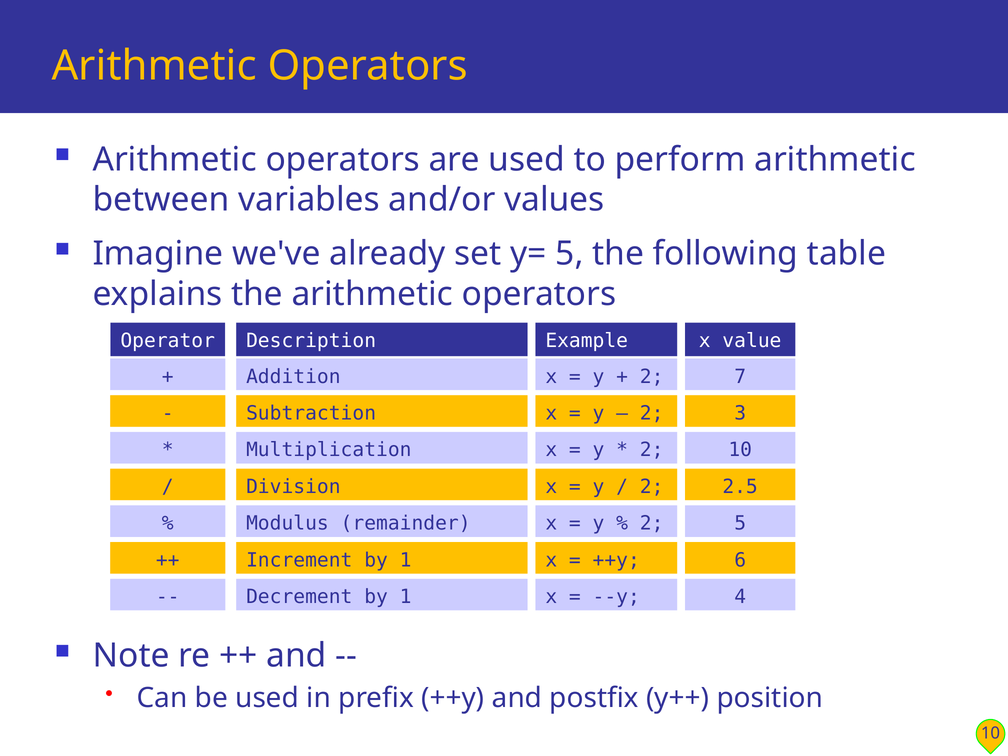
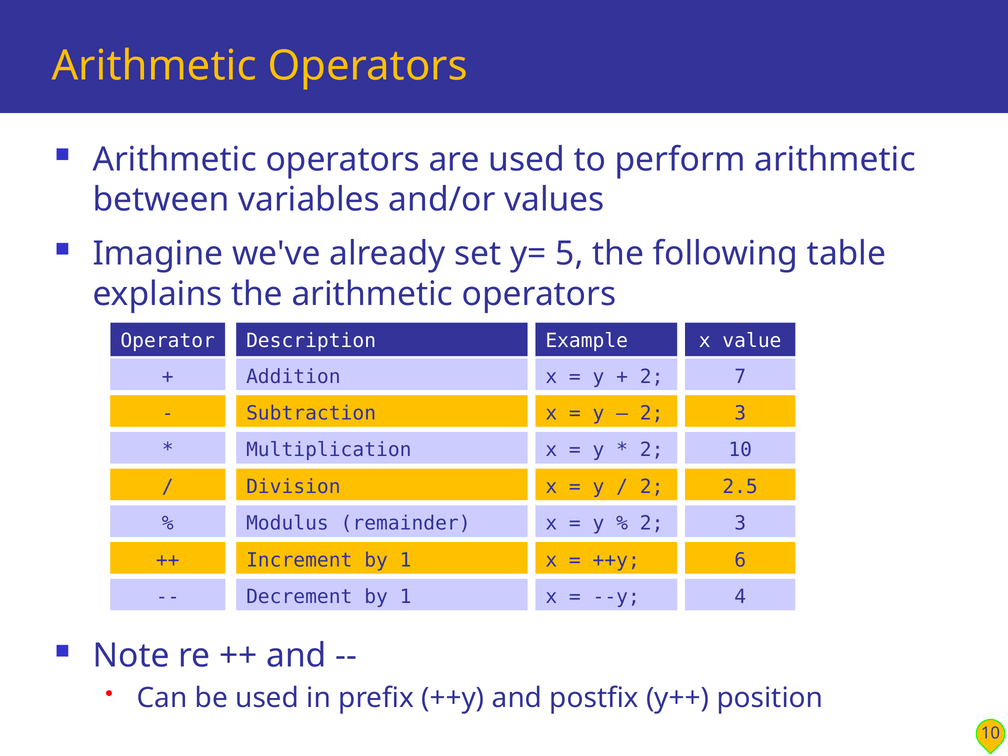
5 at (740, 523): 5 -> 3
